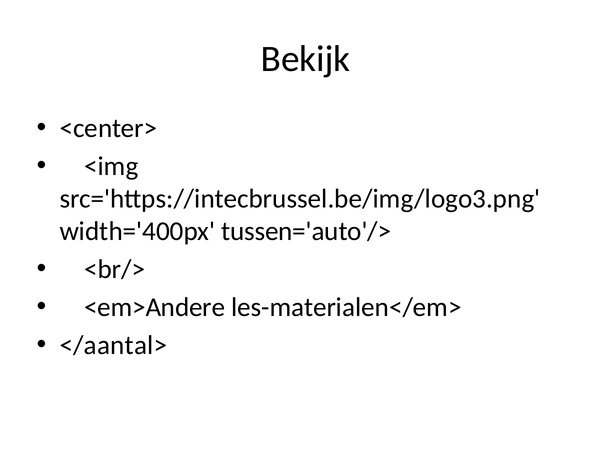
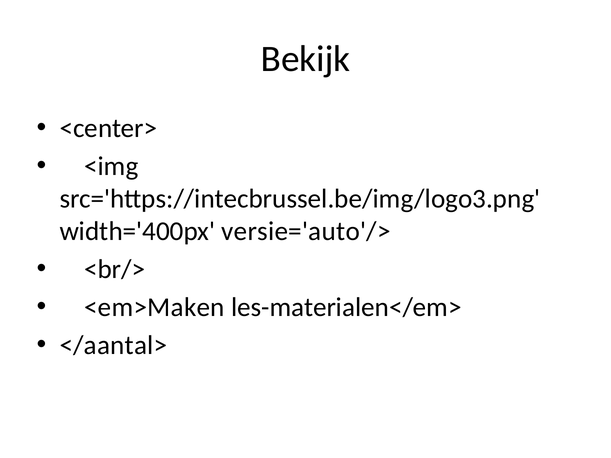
tussen='auto'/>: tussen='auto'/> -> versie='auto'/>
<em>Andere: <em>Andere -> <em>Maken
